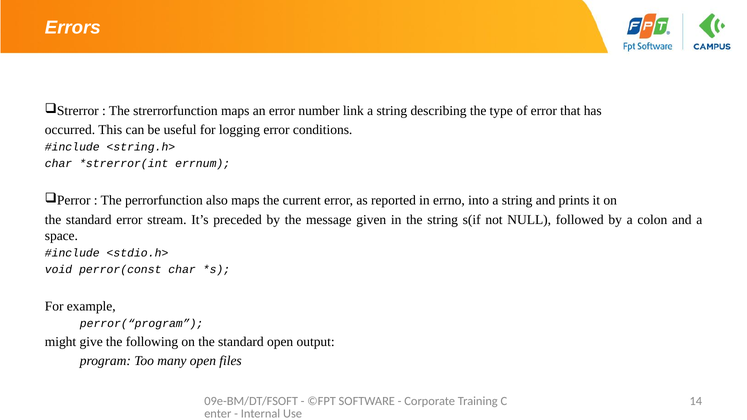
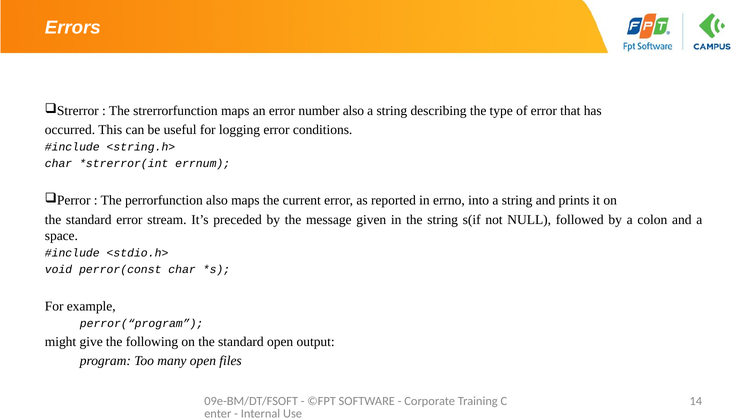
number link: link -> also
